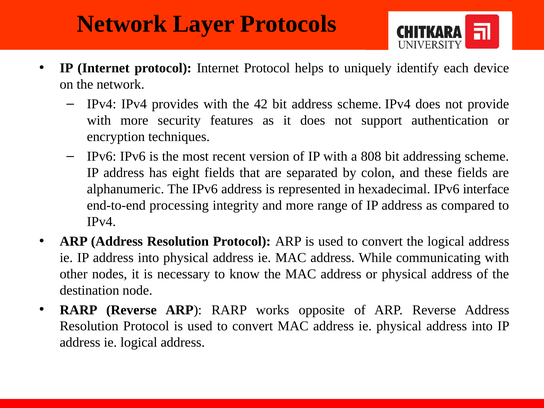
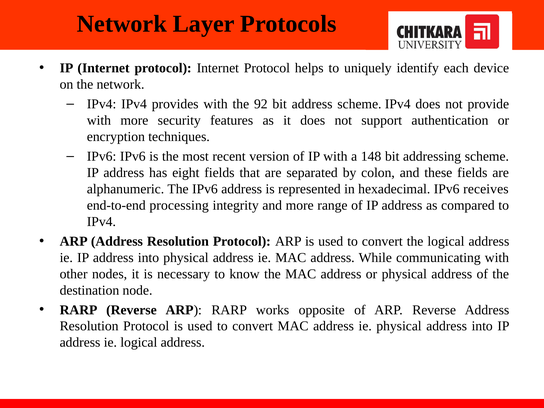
42: 42 -> 92
808: 808 -> 148
interface: interface -> receives
